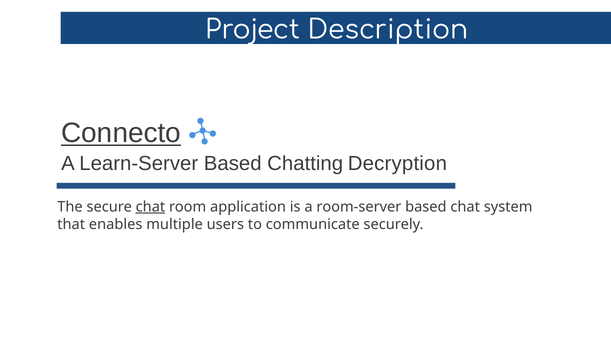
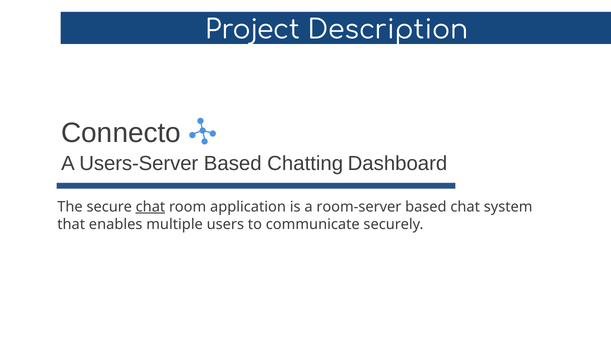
Connecto underline: present -> none
Learn-Server: Learn-Server -> Users-Server
Decryption: Decryption -> Dashboard
